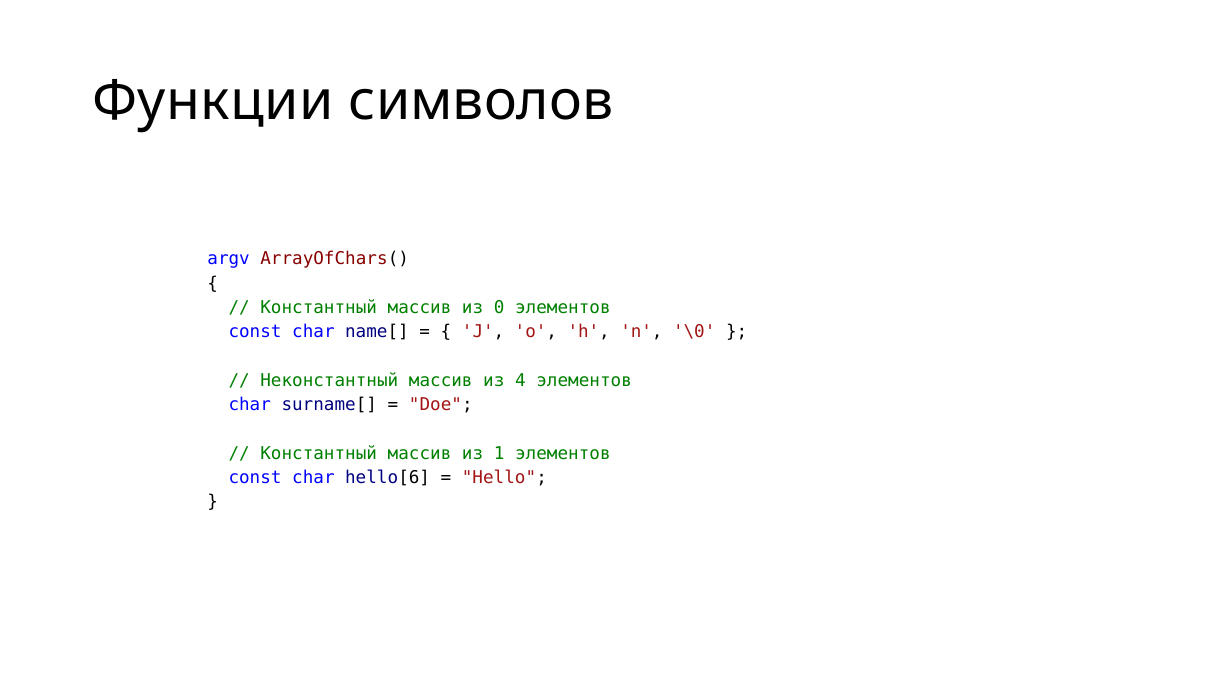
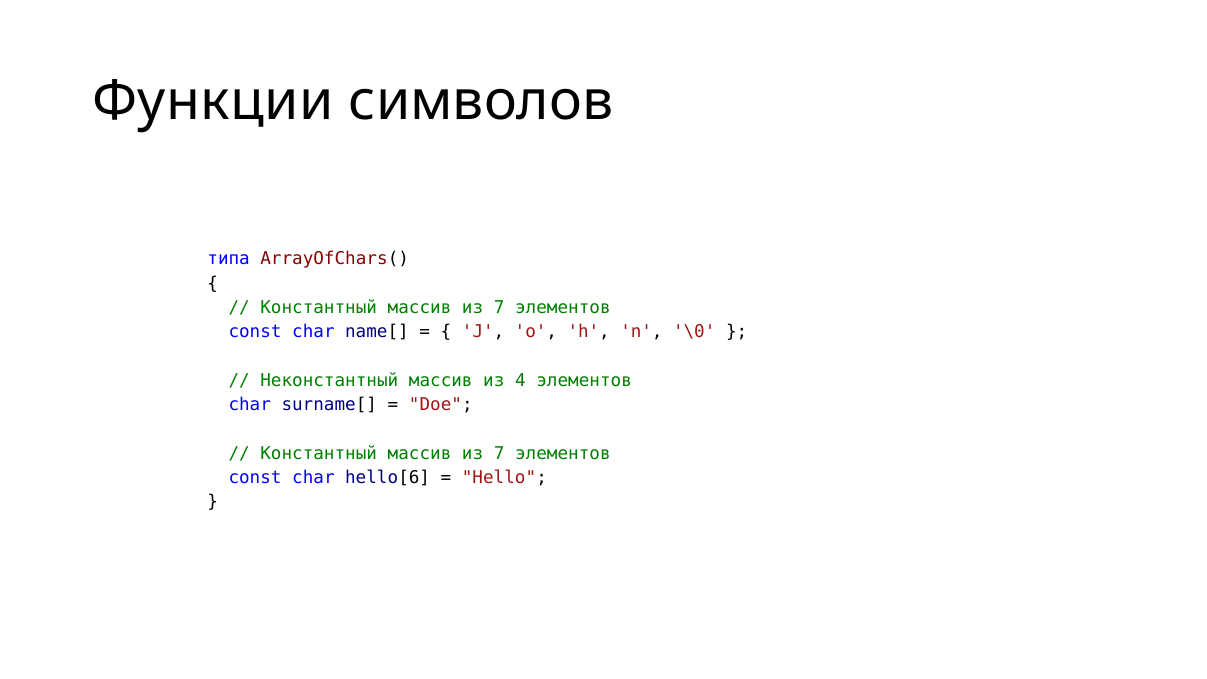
argv: argv -> типа
0 at (499, 308): 0 -> 7
1 at (499, 453): 1 -> 7
